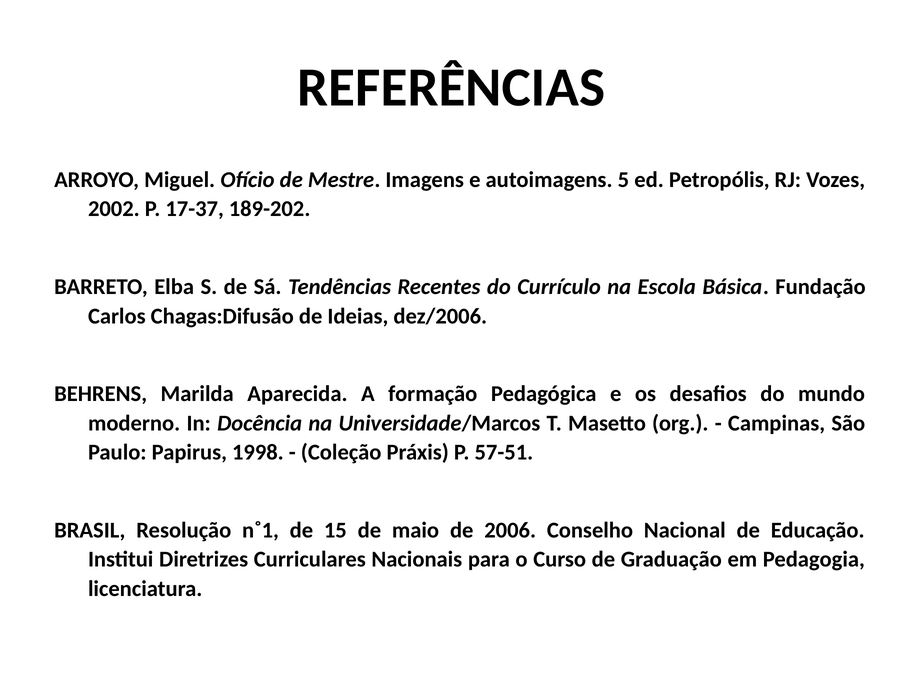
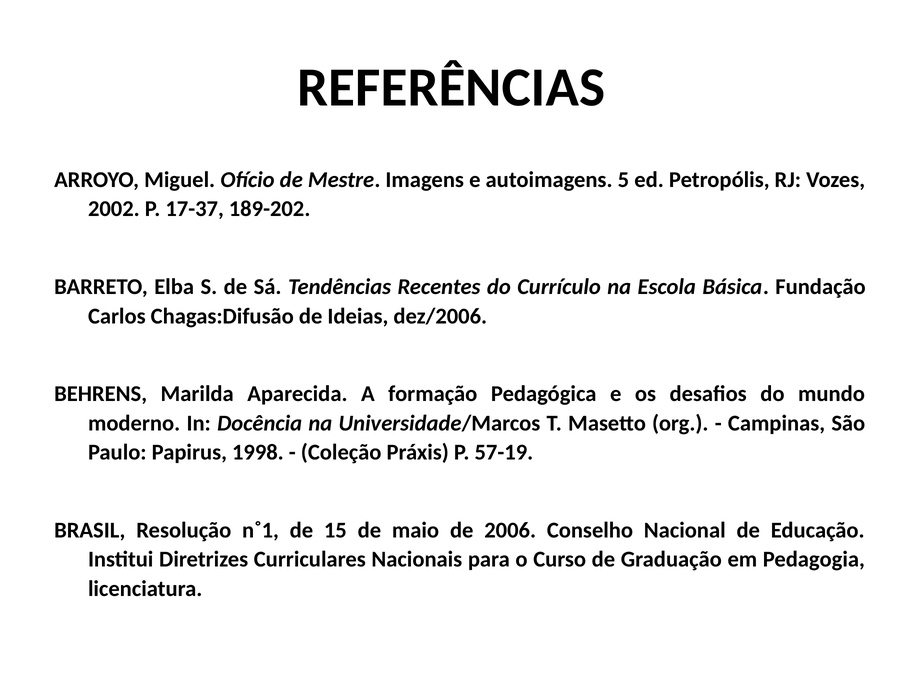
57-51: 57-51 -> 57-19
